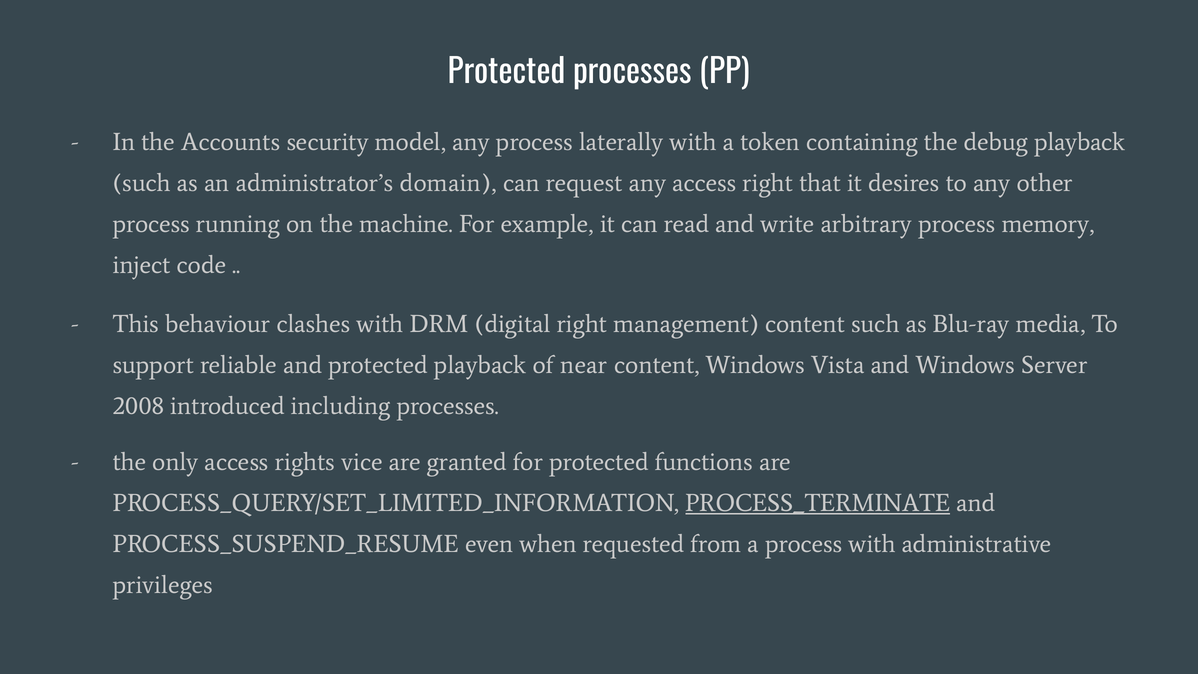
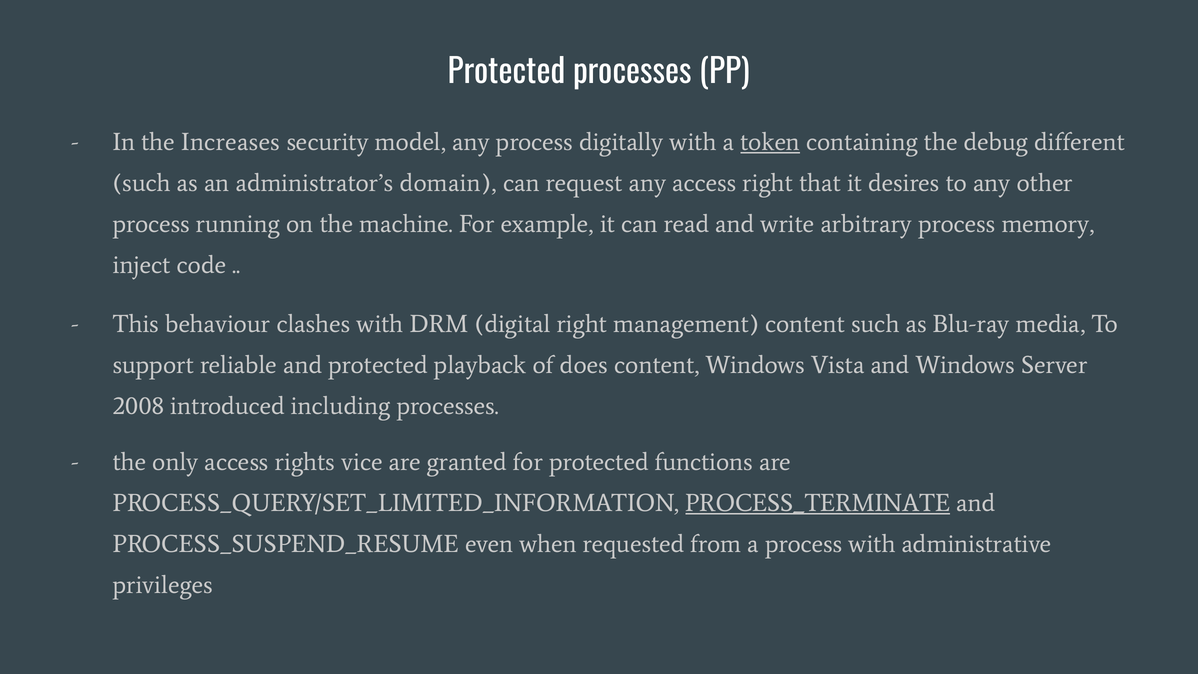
Accounts: Accounts -> Increases
laterally: laterally -> digitally
token underline: none -> present
debug playback: playback -> different
near: near -> does
